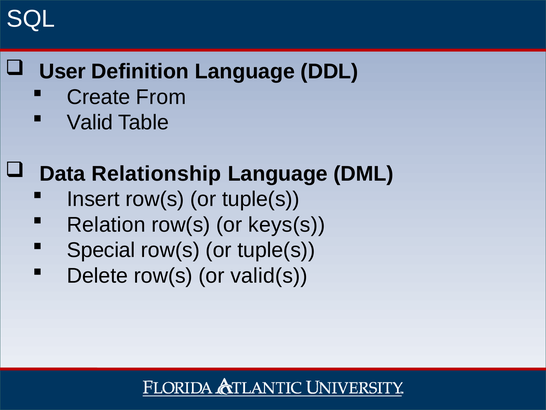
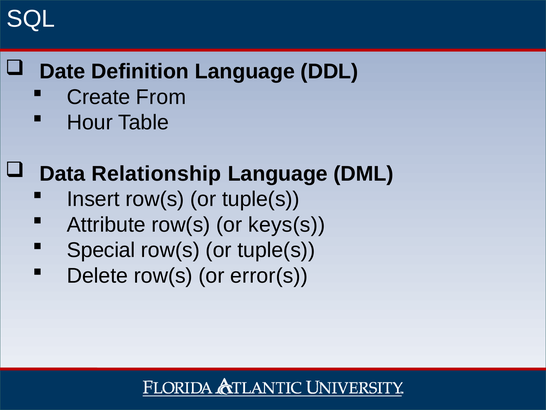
User: User -> Date
Valid: Valid -> Hour
Relation: Relation -> Attribute
valid(s: valid(s -> error(s
